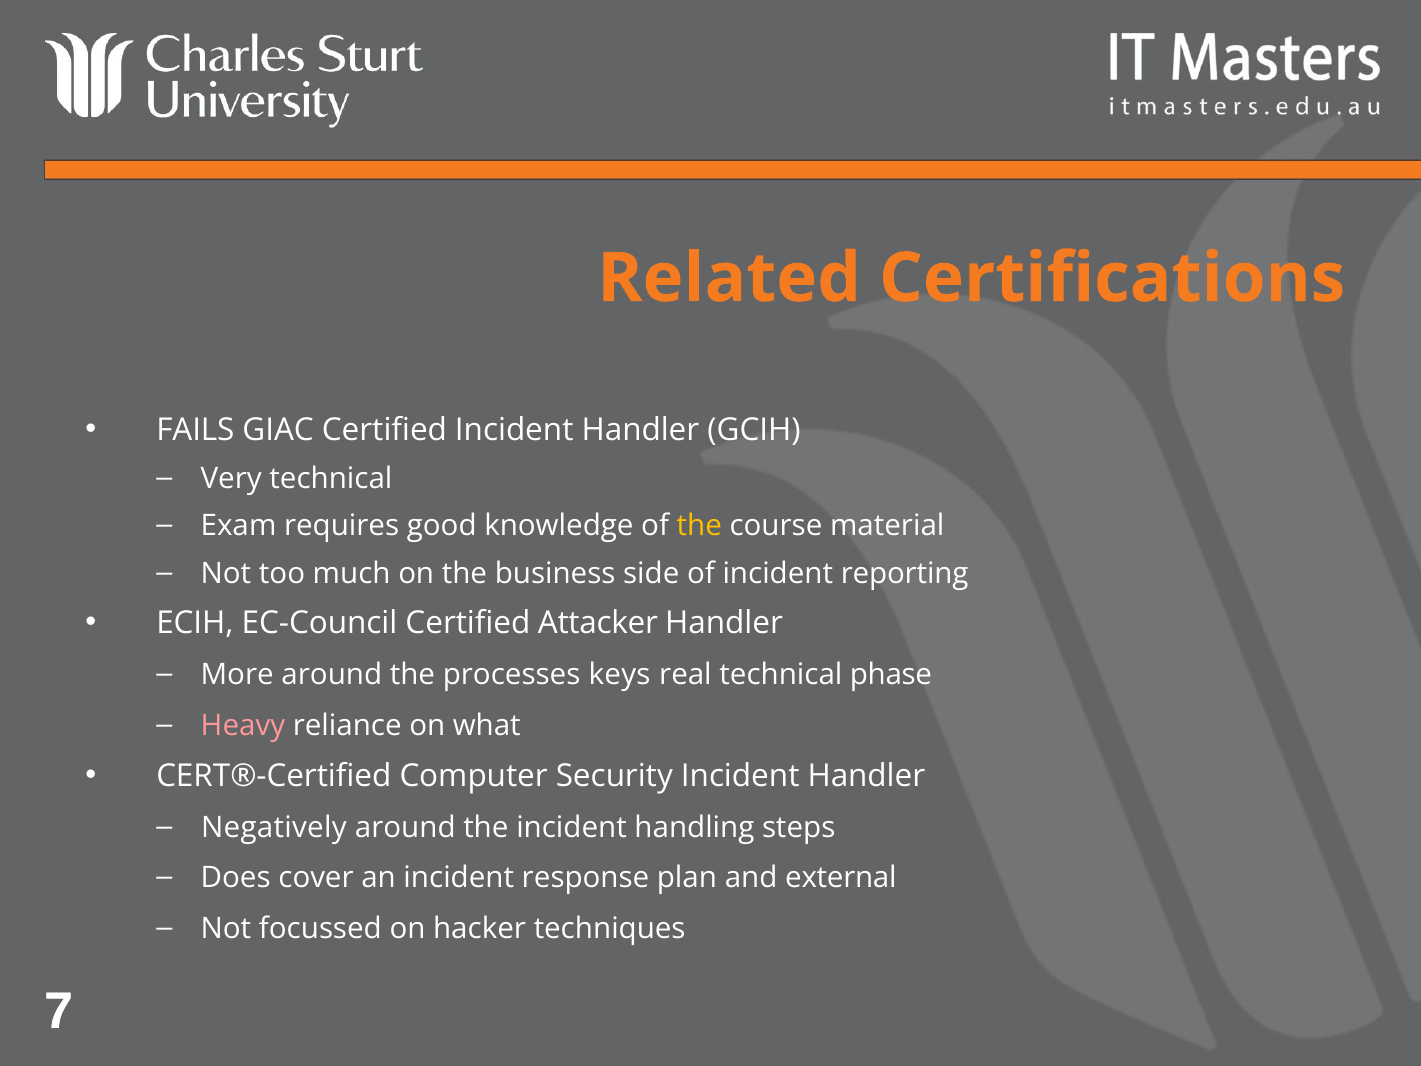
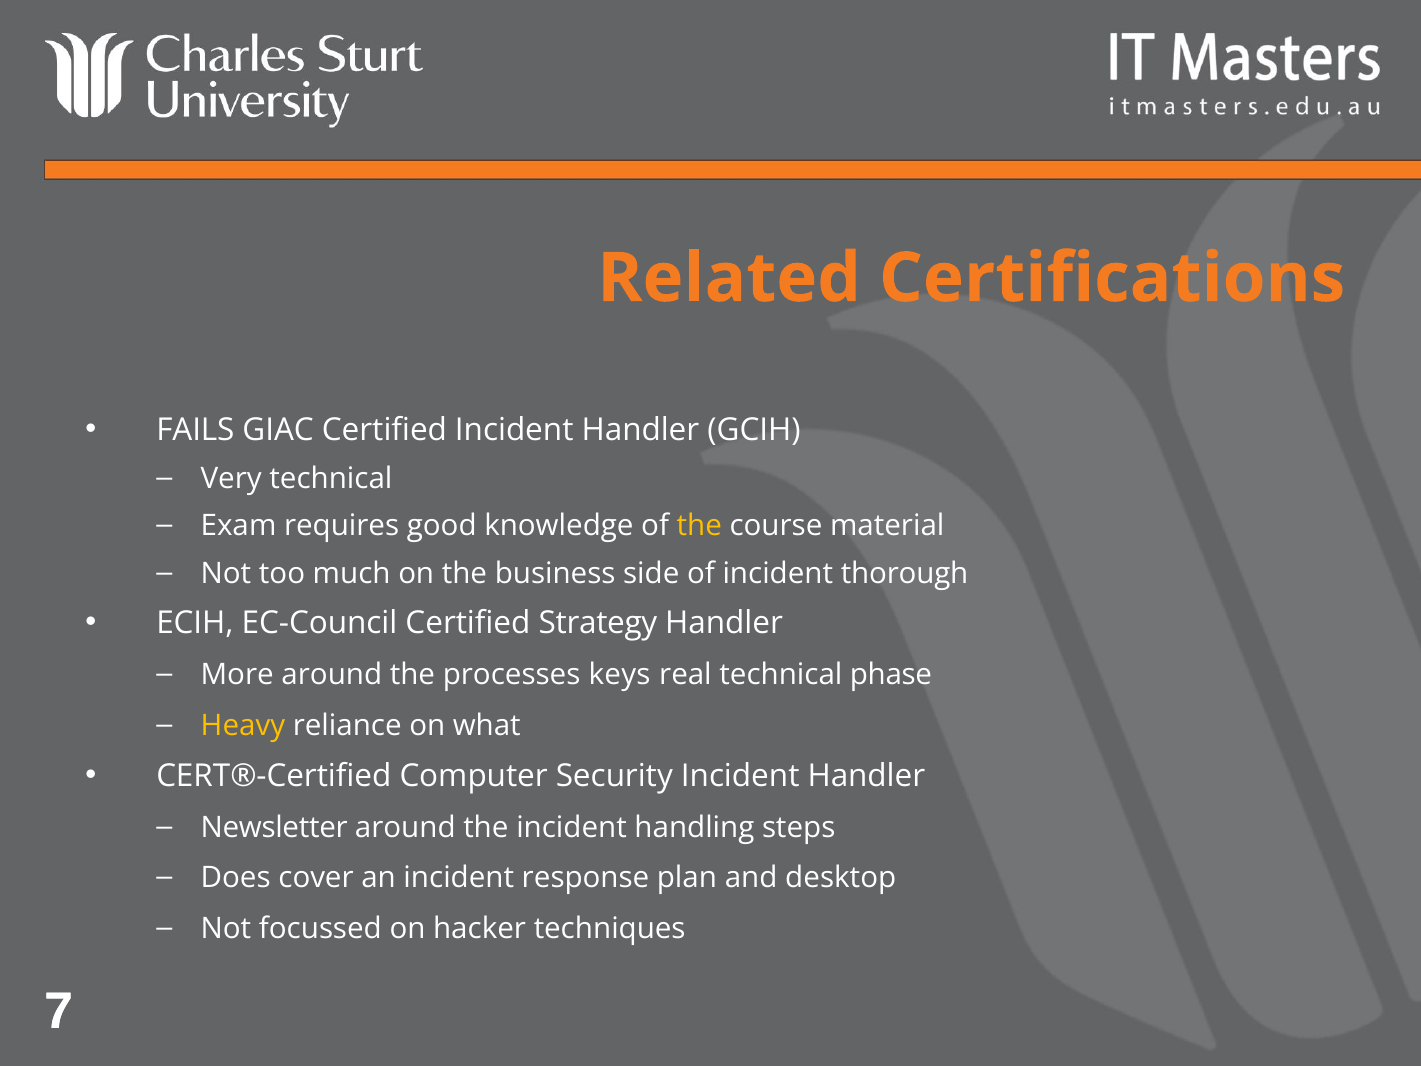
reporting: reporting -> thorough
Attacker: Attacker -> Strategy
Heavy colour: pink -> yellow
Negatively: Negatively -> Newsletter
external: external -> desktop
